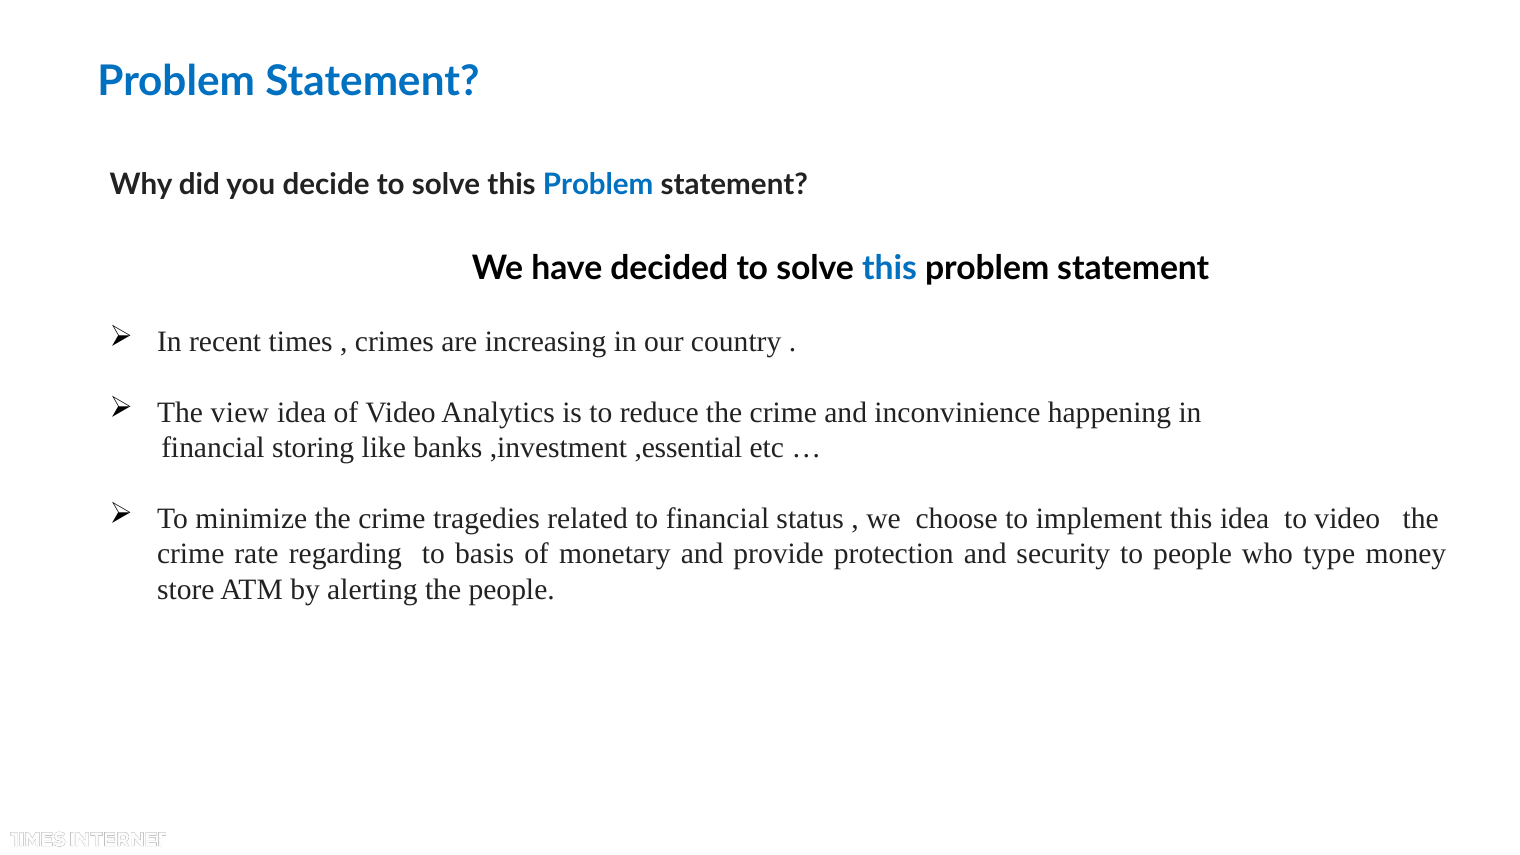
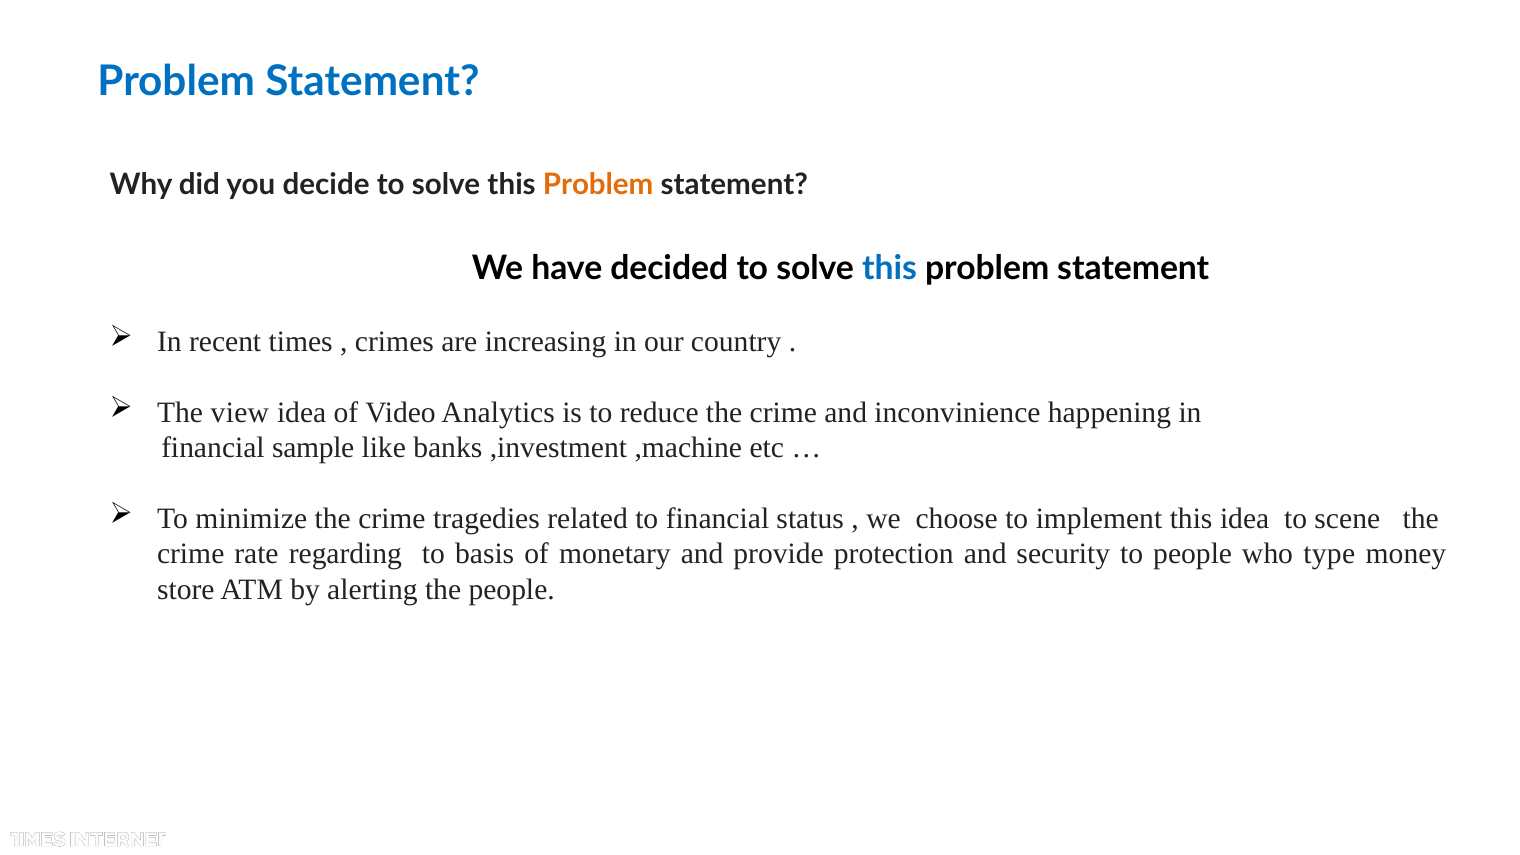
Problem at (598, 184) colour: blue -> orange
storing: storing -> sample
,essential: ,essential -> ,machine
to video: video -> scene
